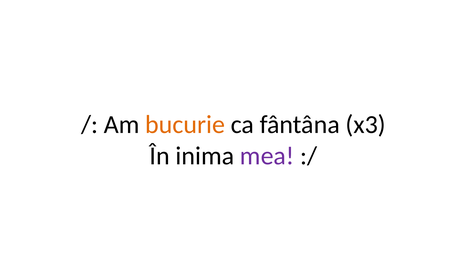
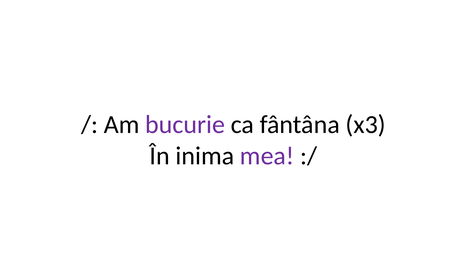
bucurie colour: orange -> purple
